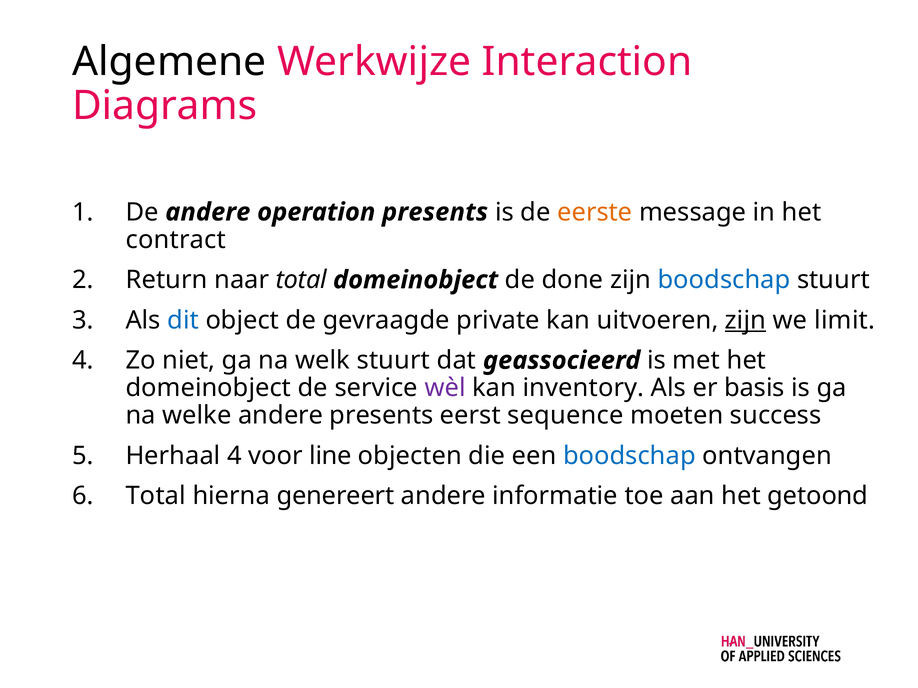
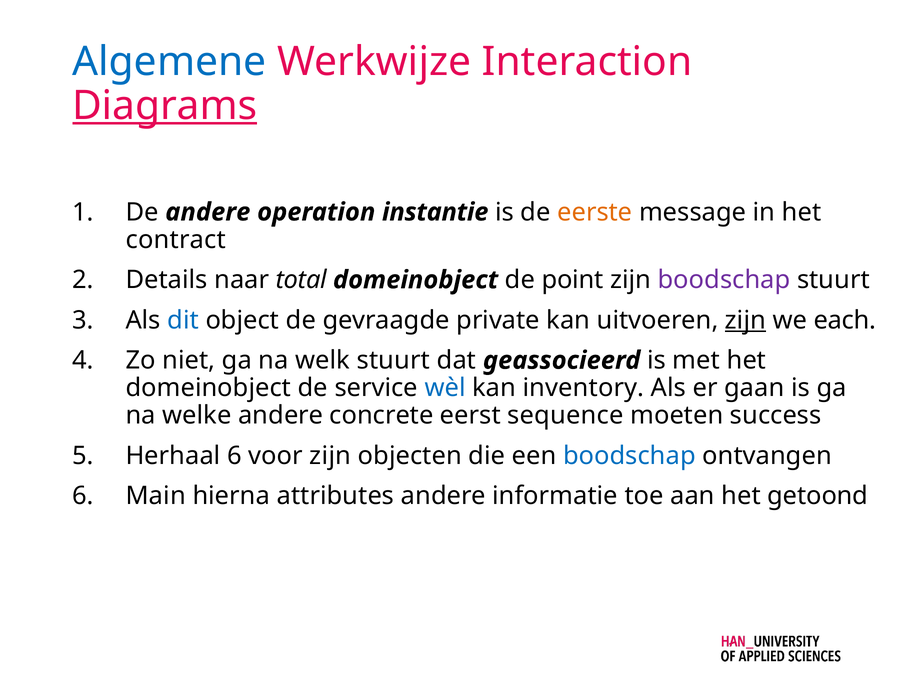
Algemene colour: black -> blue
Diagrams underline: none -> present
operation presents: presents -> instantie
Return: Return -> Details
done: done -> point
boodschap at (724, 280) colour: blue -> purple
limit: limit -> each
wèl colour: purple -> blue
basis: basis -> gaan
andere presents: presents -> concrete
Herhaal 4: 4 -> 6
voor line: line -> zijn
Total at (156, 496): Total -> Main
genereert: genereert -> attributes
